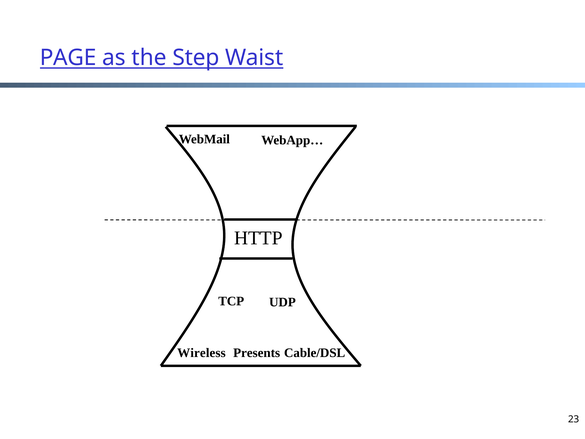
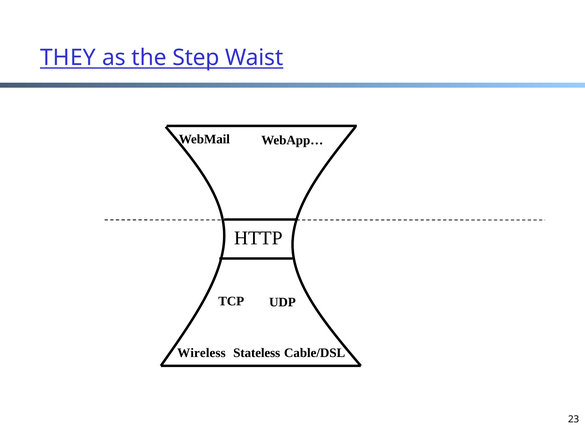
PAGE: PAGE -> THEY
Presents: Presents -> Stateless
